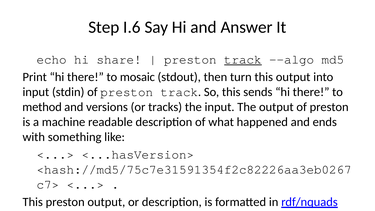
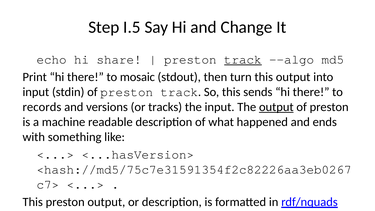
I.6: I.6 -> I.5
Answer: Answer -> Change
method at (42, 107): method -> records
output at (276, 107) underline: none -> present
